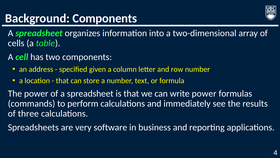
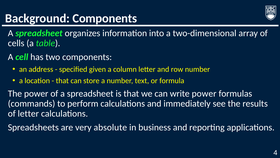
of three: three -> letter
software: software -> absolute
